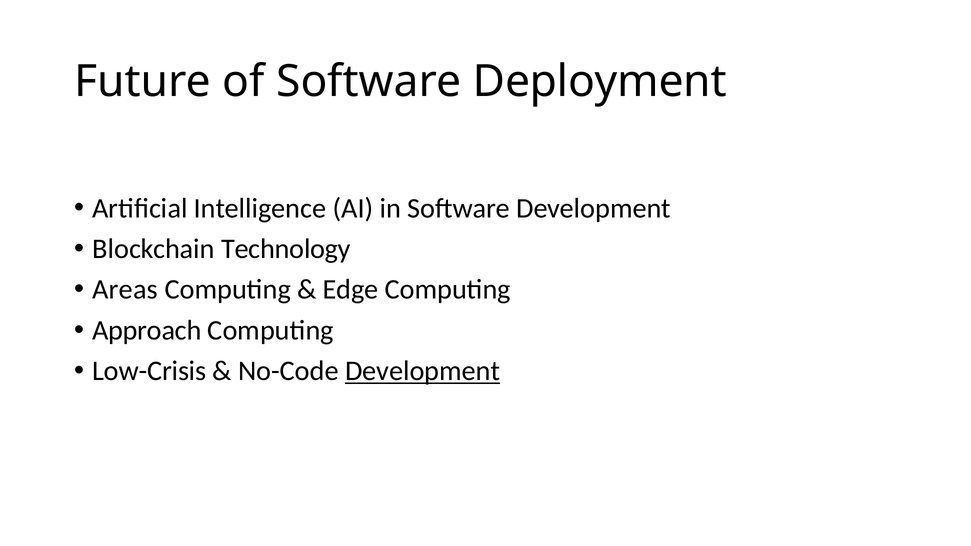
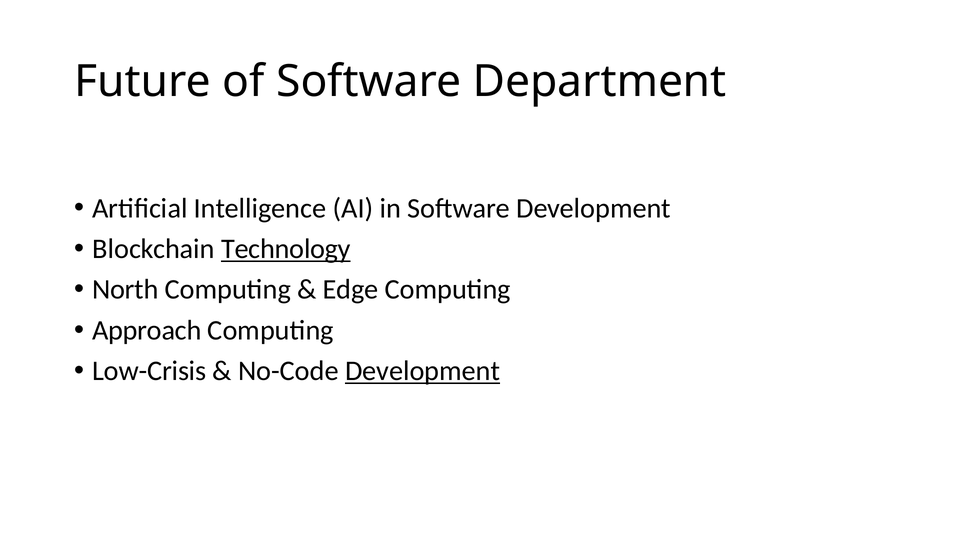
Deployment: Deployment -> Department
Technology underline: none -> present
Areas: Areas -> North
